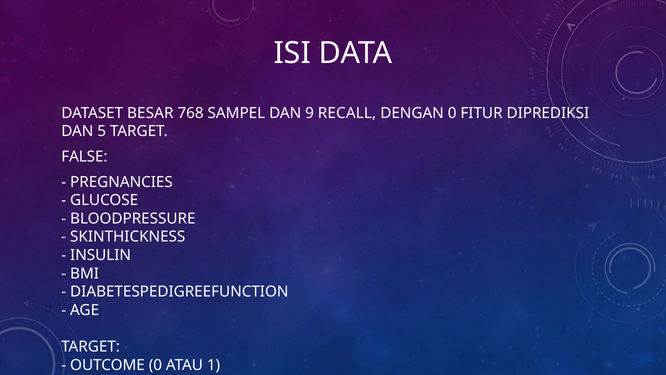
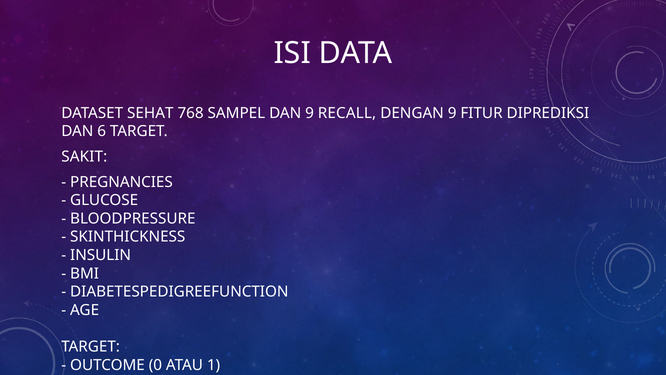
BESAR: BESAR -> SEHAT
DENGAN 0: 0 -> 9
5: 5 -> 6
FALSE: FALSE -> SAKIT
